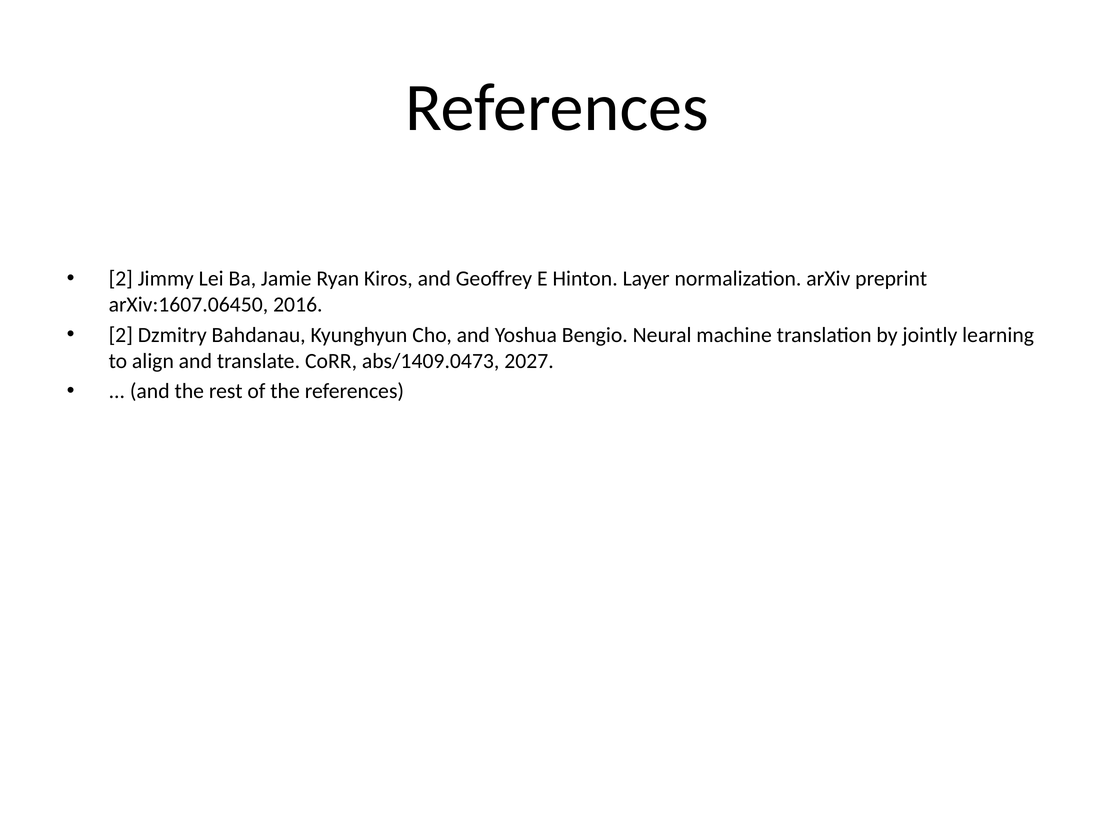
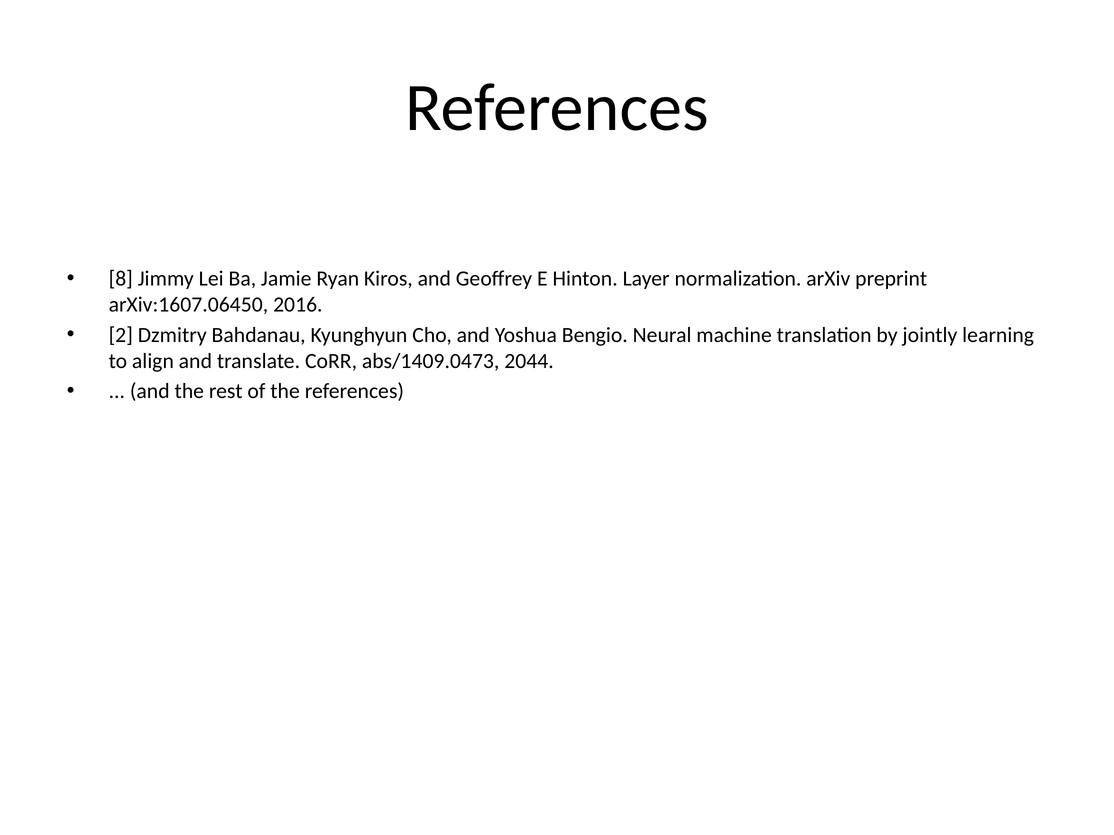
2 at (121, 279): 2 -> 8
2027: 2027 -> 2044
